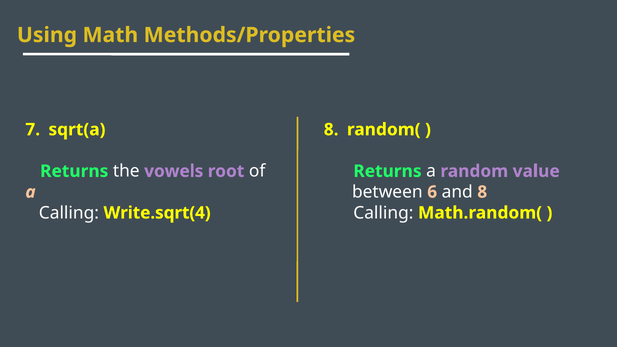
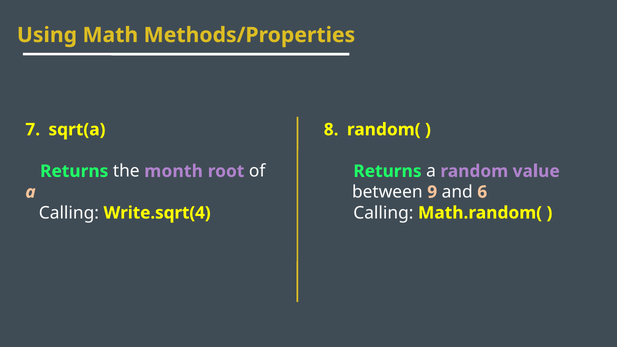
vowels: vowels -> month
6: 6 -> 9
and 8: 8 -> 6
